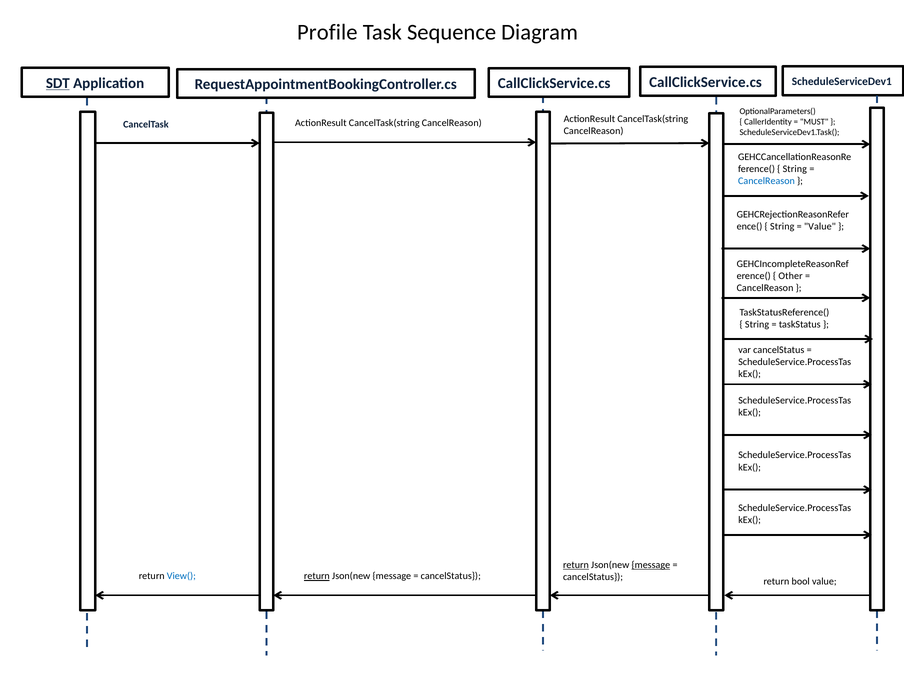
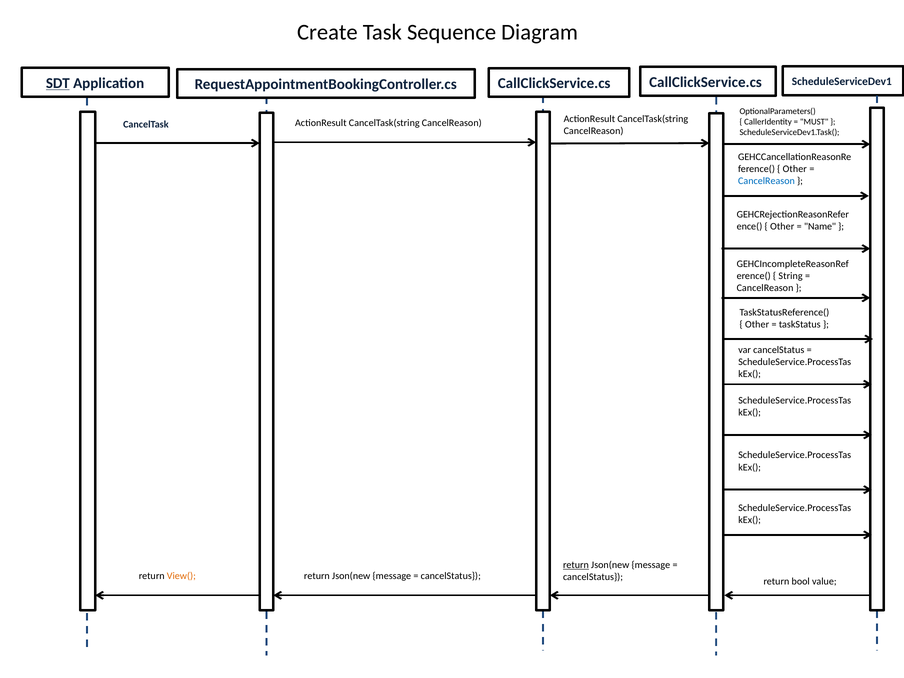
Profile: Profile -> Create
String at (795, 169): String -> Other
String at (782, 227): String -> Other
Value at (820, 227): Value -> Name
Other: Other -> String
String at (757, 325): String -> Other
message at (651, 565) underline: present -> none
View( colour: blue -> orange
return at (317, 576) underline: present -> none
